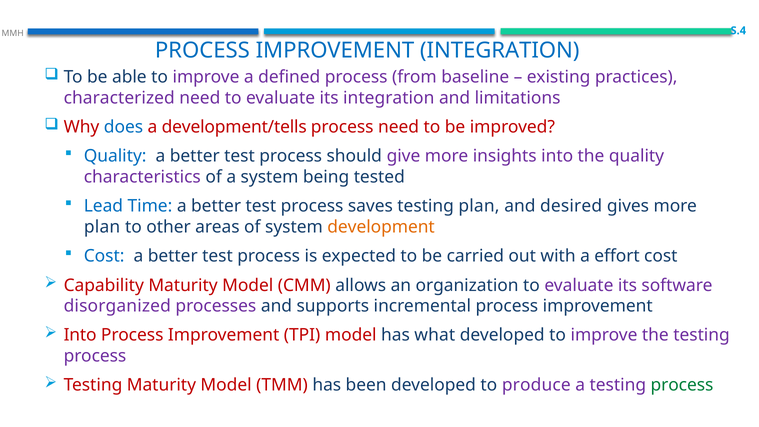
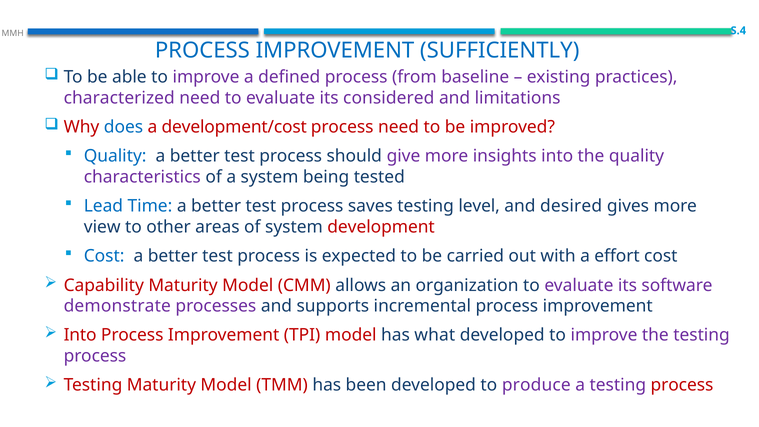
IMPROVEMENT INTEGRATION: INTEGRATION -> SUFFICIENTLY
its integration: integration -> considered
development/tells: development/tells -> development/cost
testing plan: plan -> level
plan at (102, 227): plan -> view
development colour: orange -> red
disorganized: disorganized -> demonstrate
process at (682, 385) colour: green -> red
